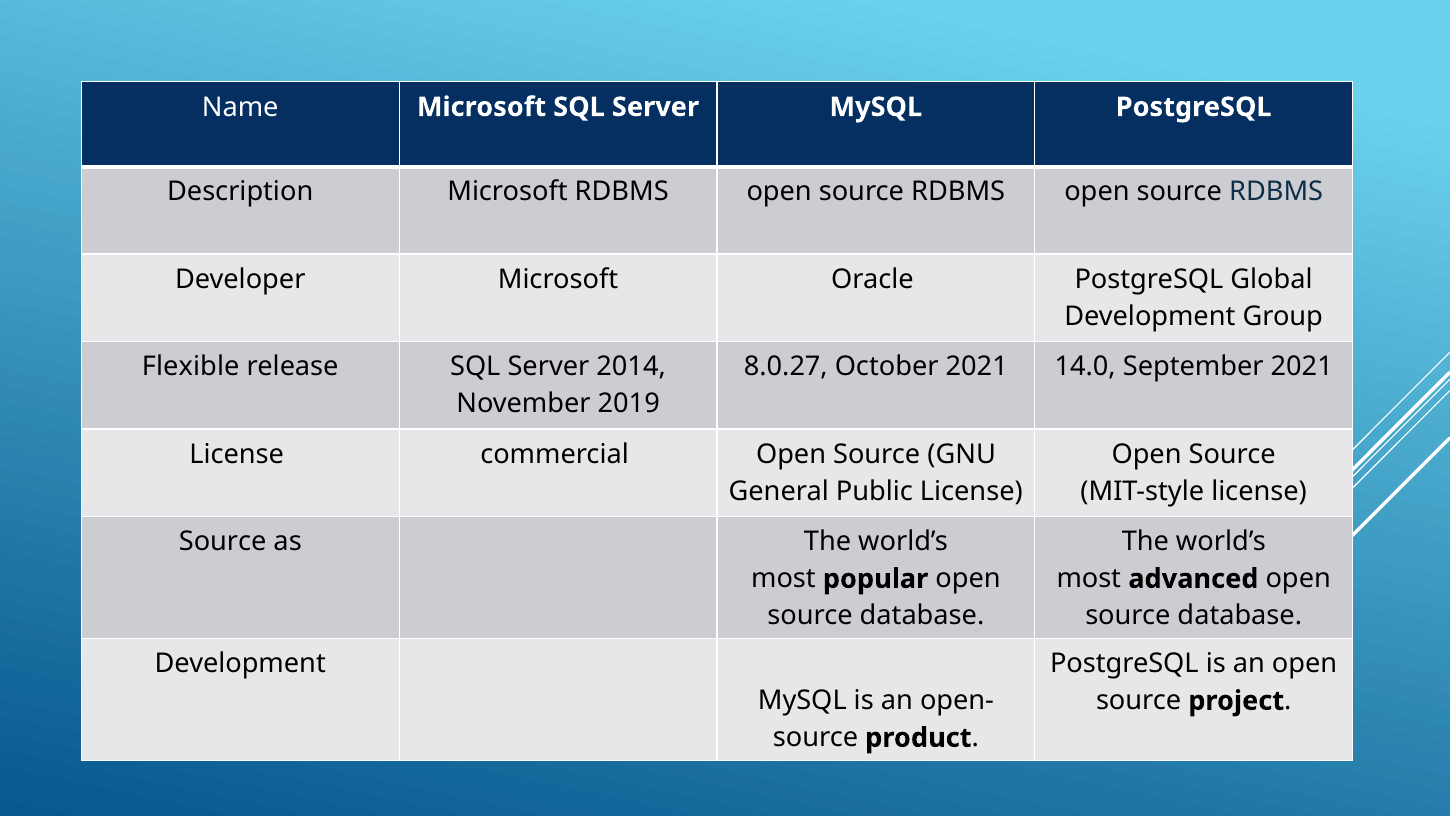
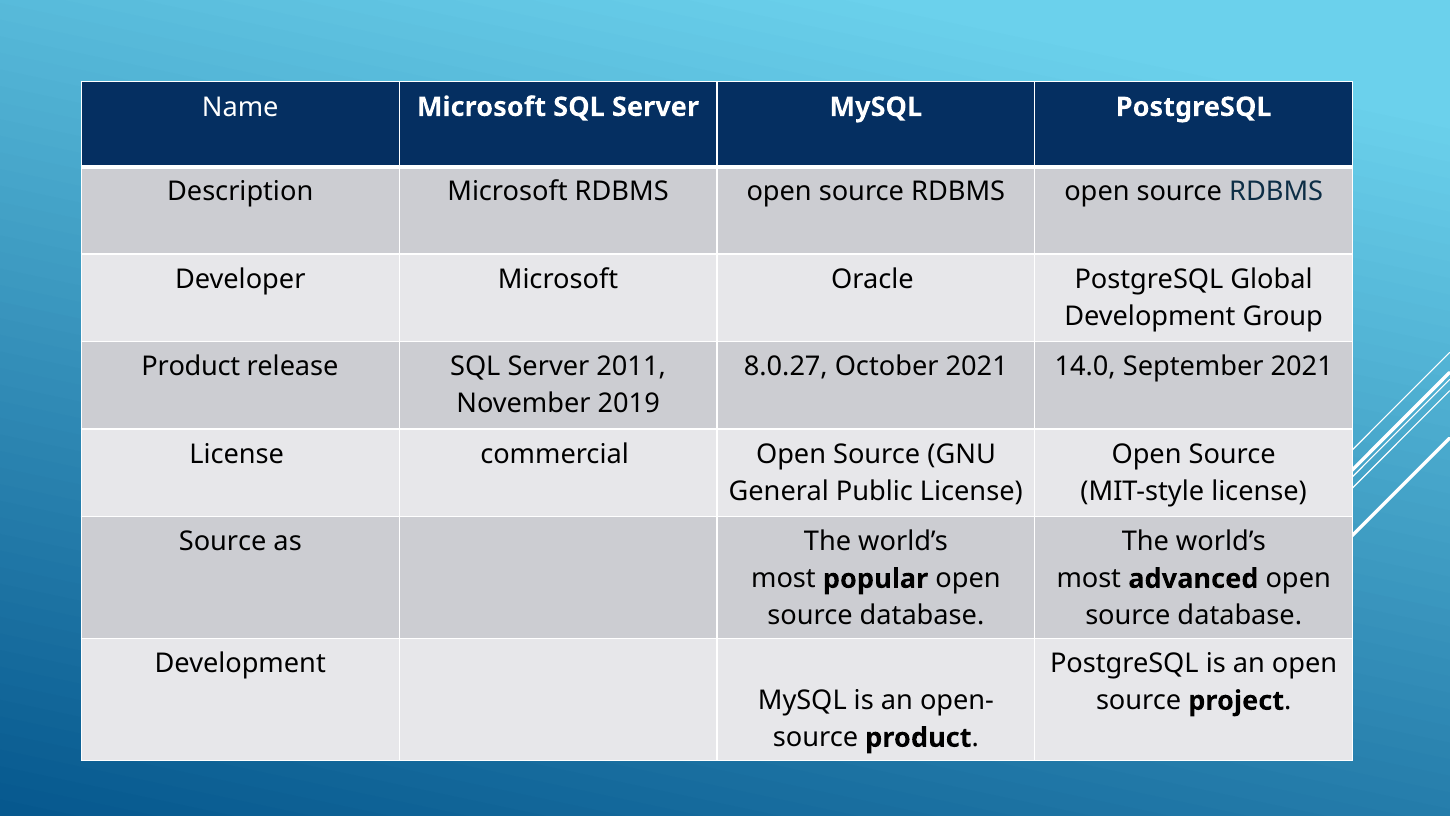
Flexible at (191, 367): Flexible -> Product
2014: 2014 -> 2011
